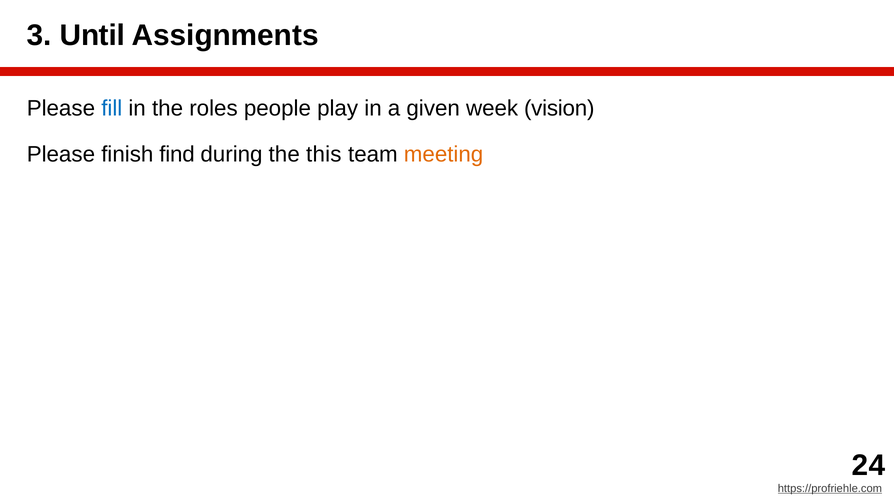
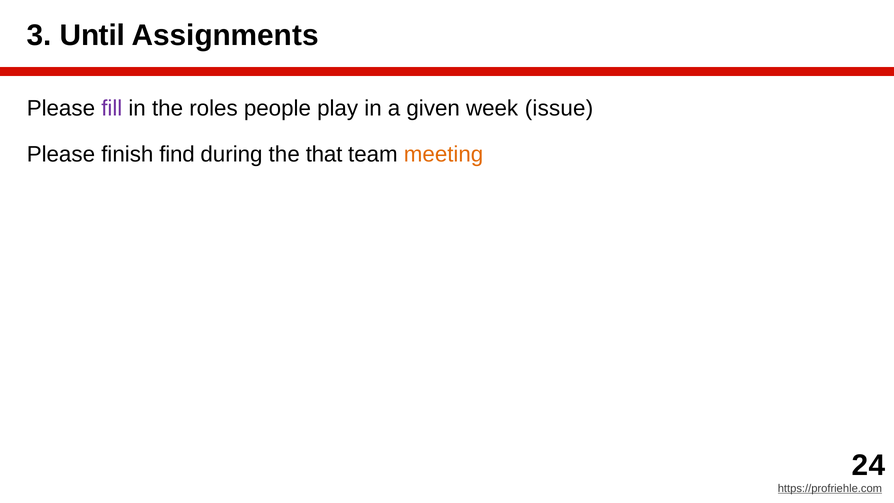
fill colour: blue -> purple
vision: vision -> issue
this: this -> that
